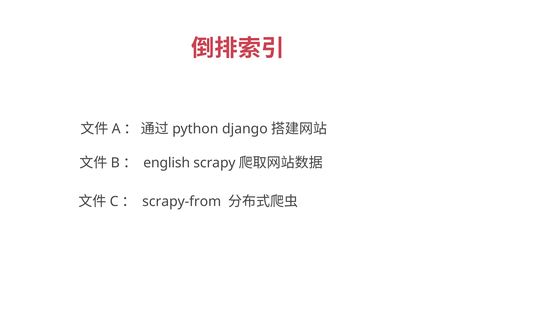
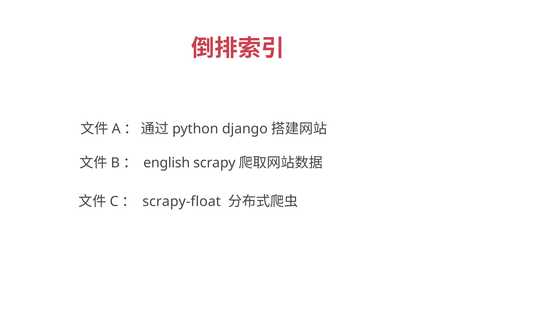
scrapy-from: scrapy-from -> scrapy-float
